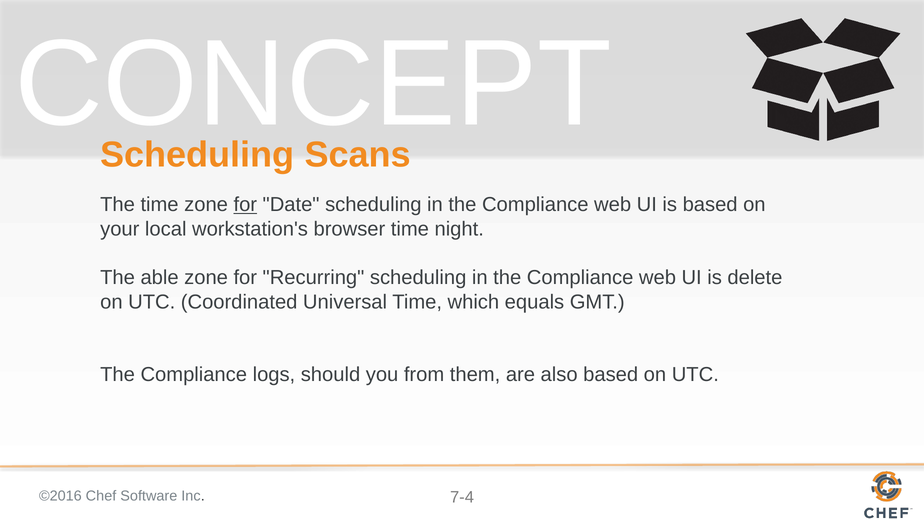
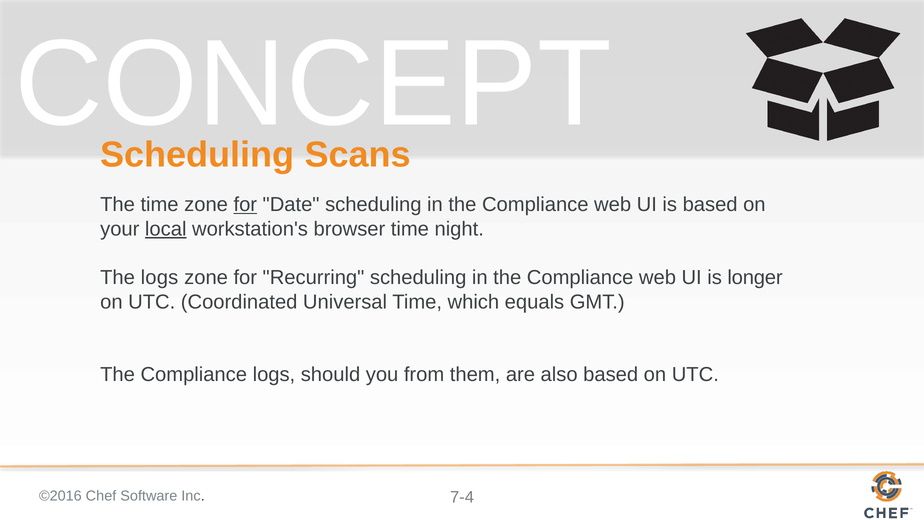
local underline: none -> present
The able: able -> logs
delete: delete -> longer
